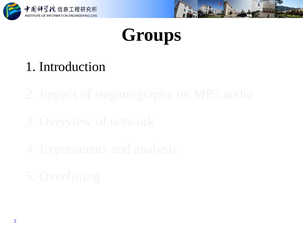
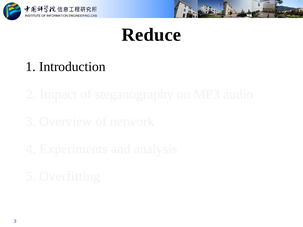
Groups: Groups -> Reduce
